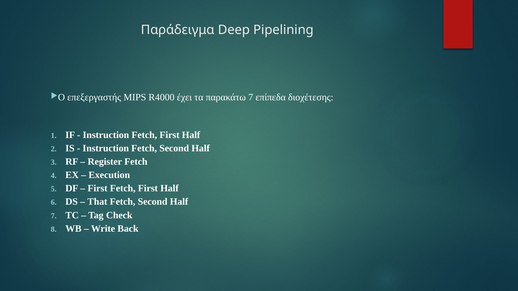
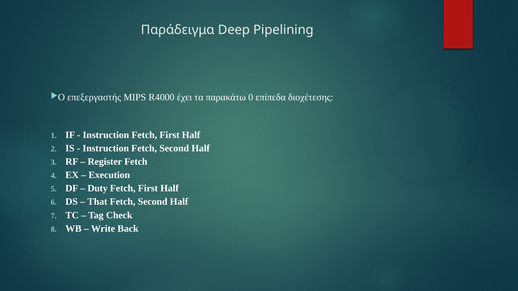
παρακάτω 7: 7 -> 0
First at (98, 189): First -> Duty
